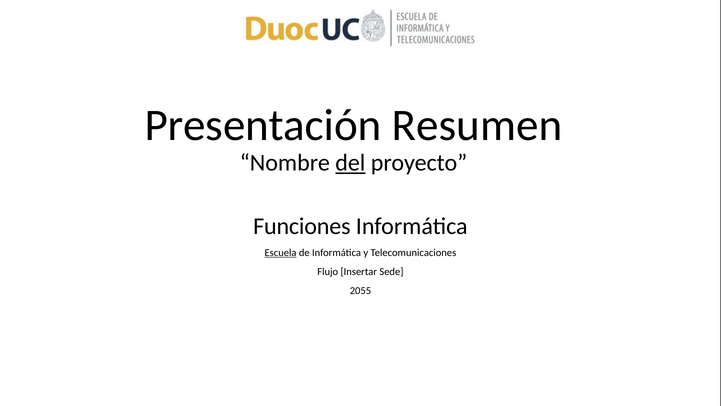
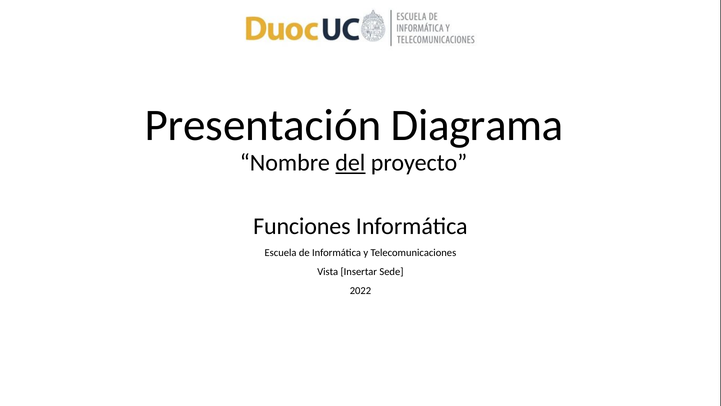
Resumen: Resumen -> Diagrama
Escuela underline: present -> none
Flujo: Flujo -> Vista
2055: 2055 -> 2022
